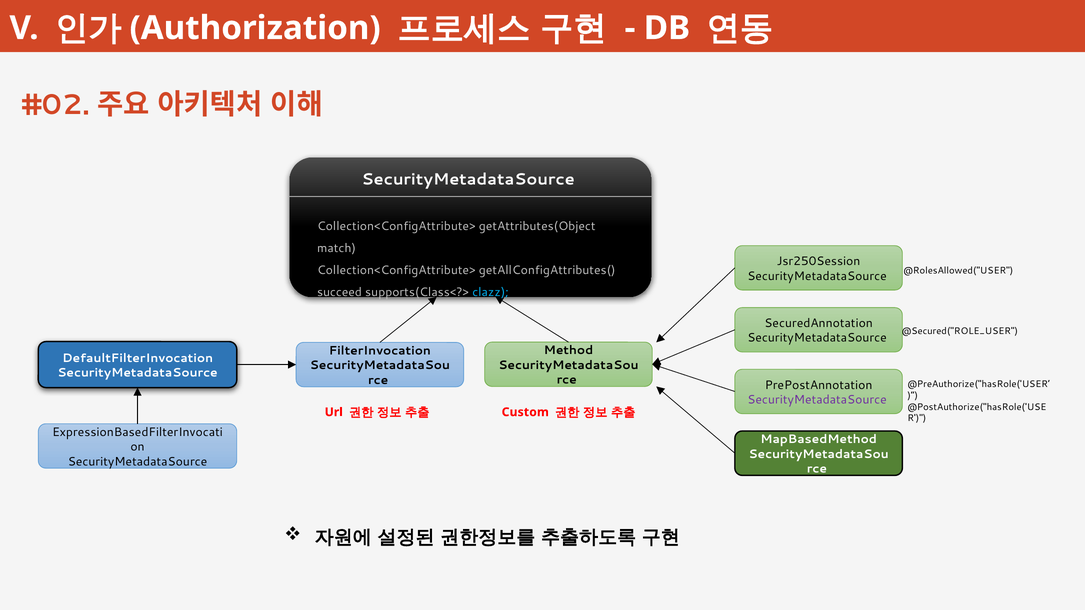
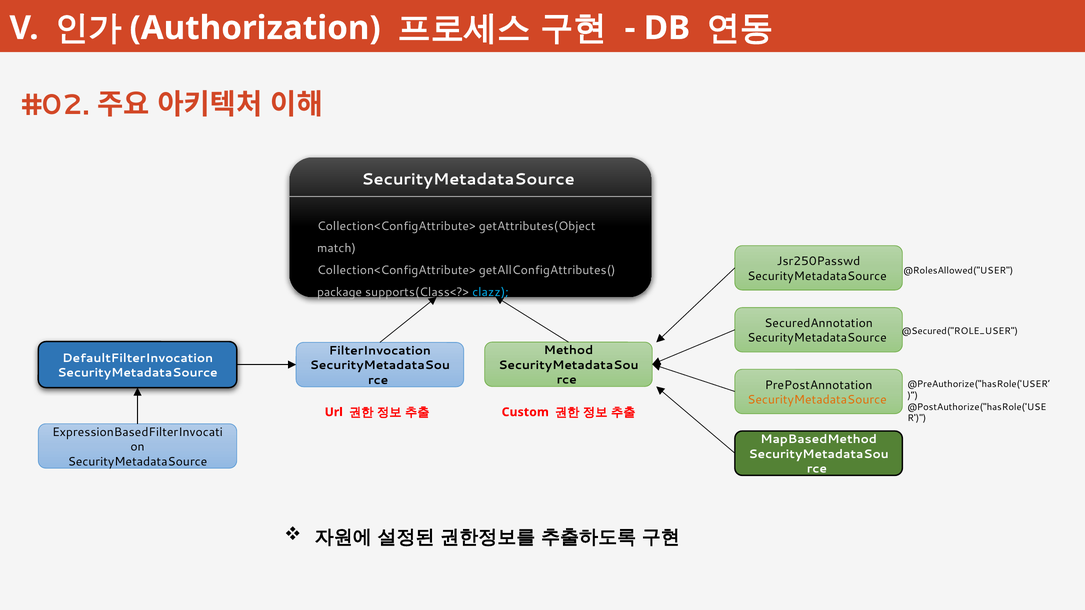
Jsr250Session: Jsr250Session -> Jsr250Passwd
succeed: succeed -> package
SecurityMetadataSource at (817, 400) colour: purple -> orange
